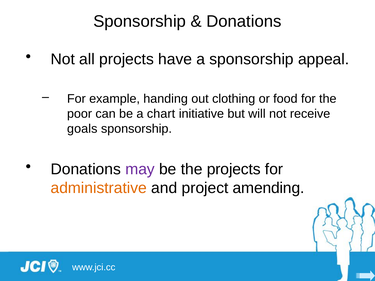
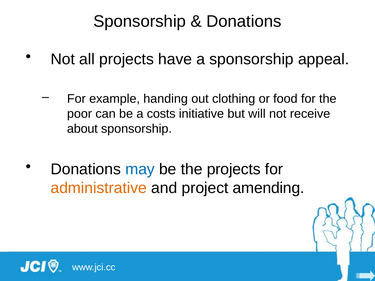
chart: chart -> costs
goals: goals -> about
may colour: purple -> blue
